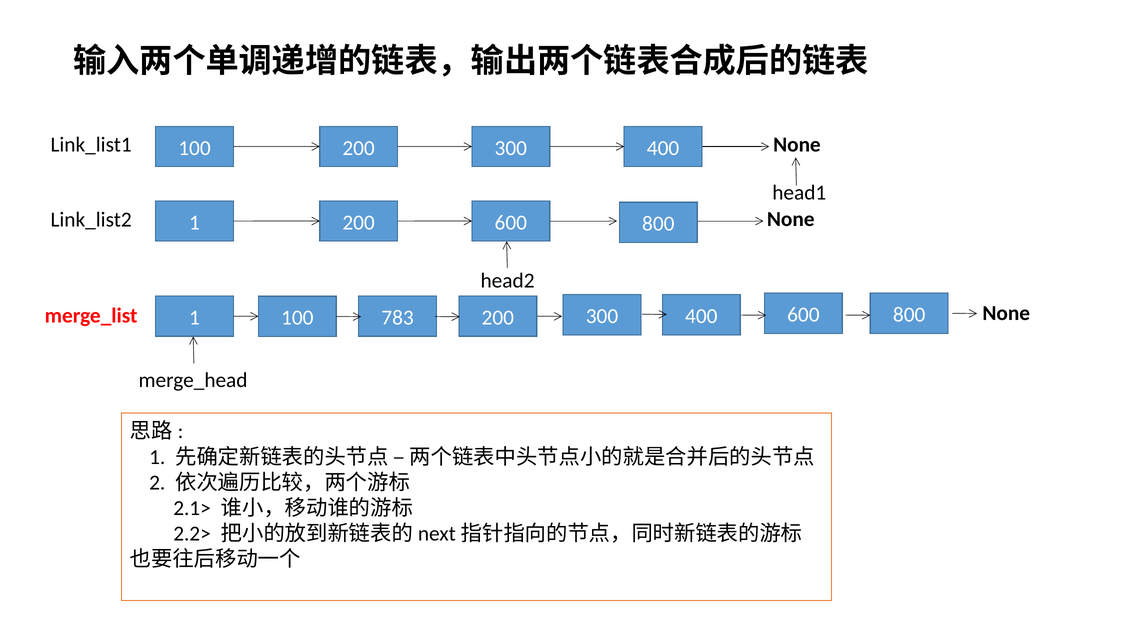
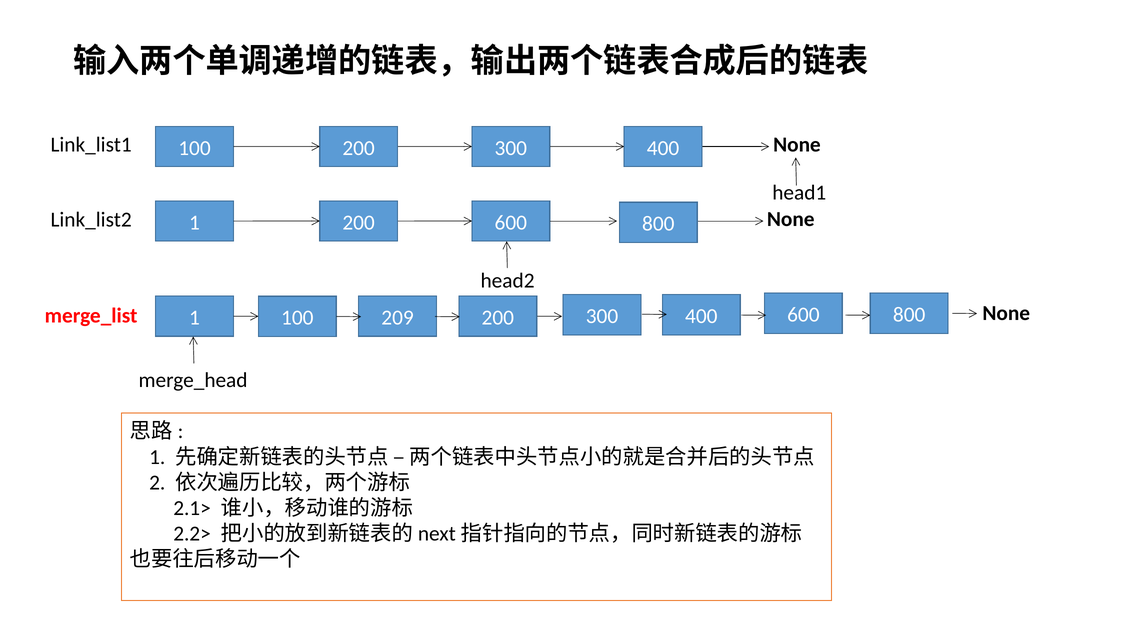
783: 783 -> 209
